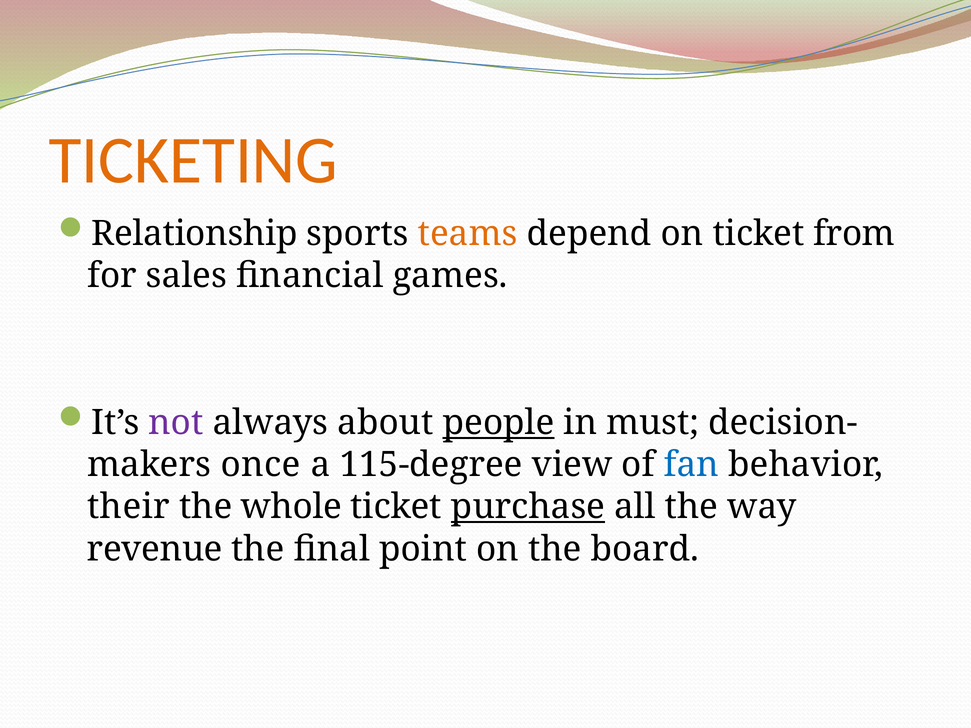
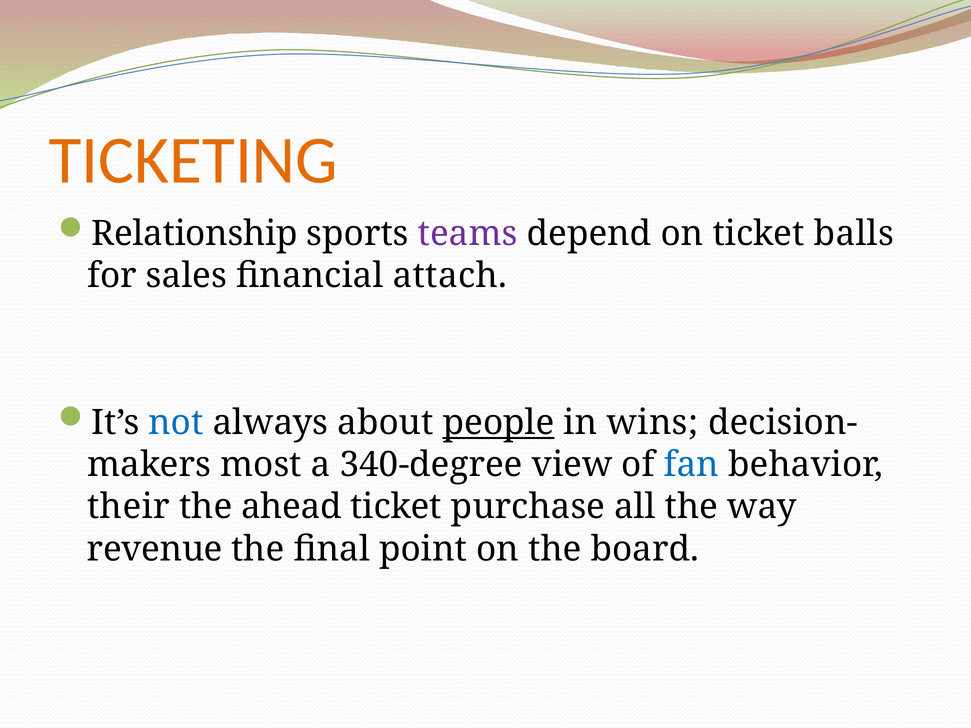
teams colour: orange -> purple
from: from -> balls
games: games -> attach
not colour: purple -> blue
must: must -> wins
once: once -> most
115-degree: 115-degree -> 340-degree
whole: whole -> ahead
purchase underline: present -> none
